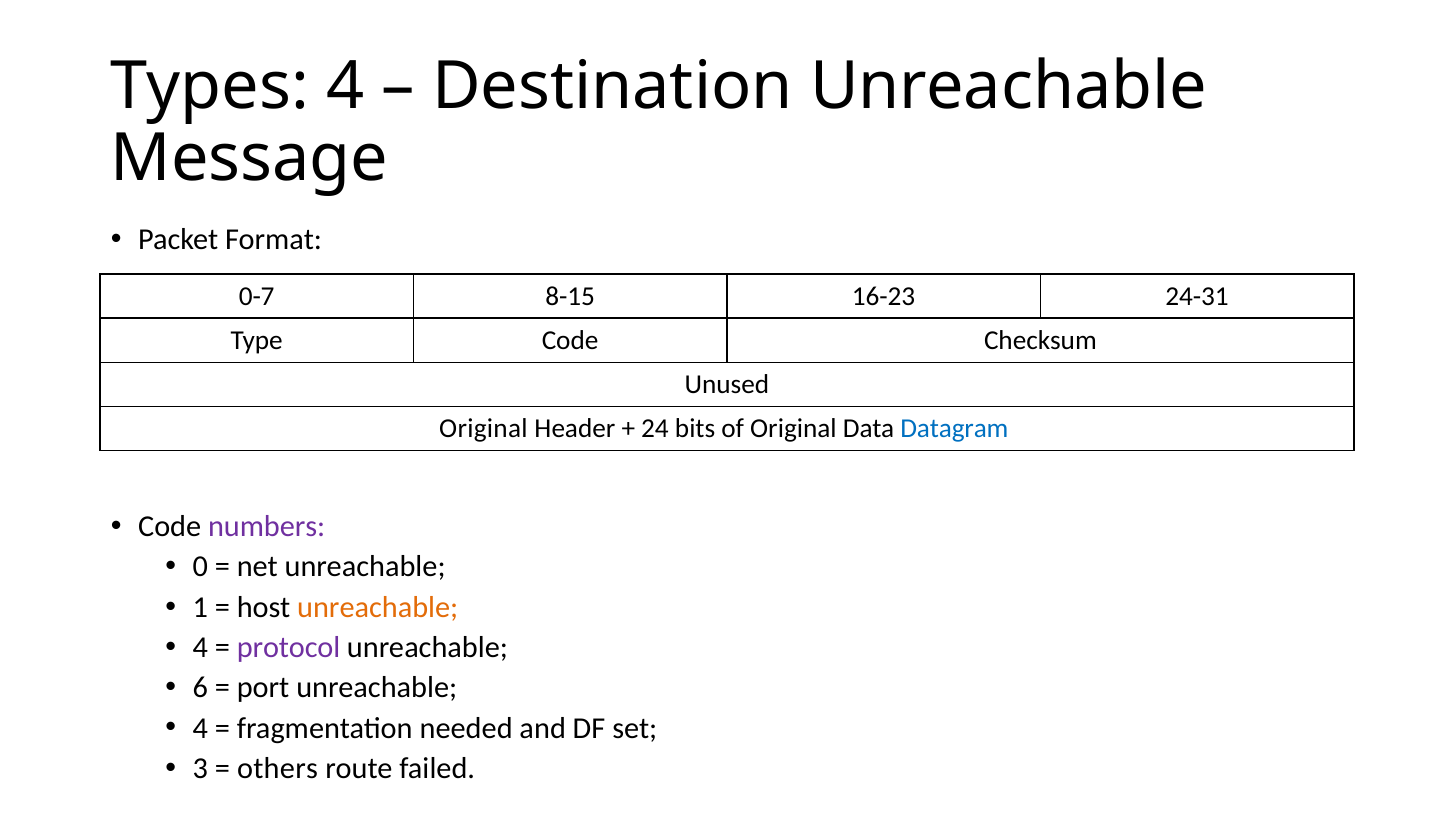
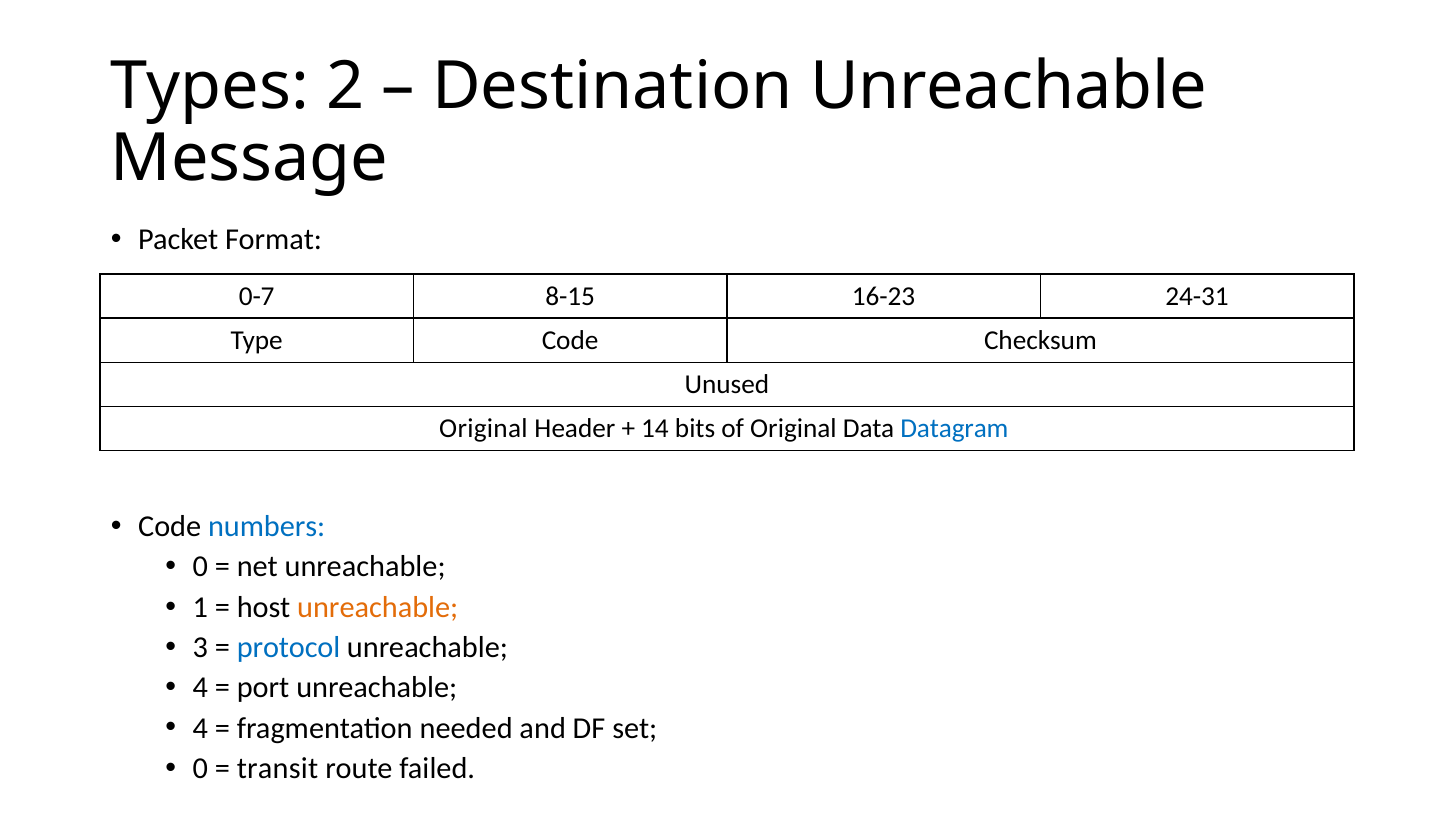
Types 4: 4 -> 2
24: 24 -> 14
numbers colour: purple -> blue
4 at (200, 647): 4 -> 3
protocol colour: purple -> blue
6 at (200, 688): 6 -> 4
3 at (200, 768): 3 -> 0
others: others -> transit
